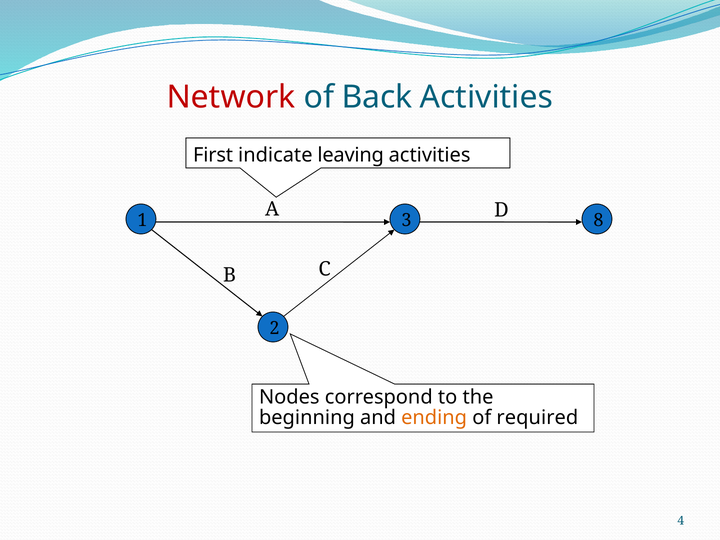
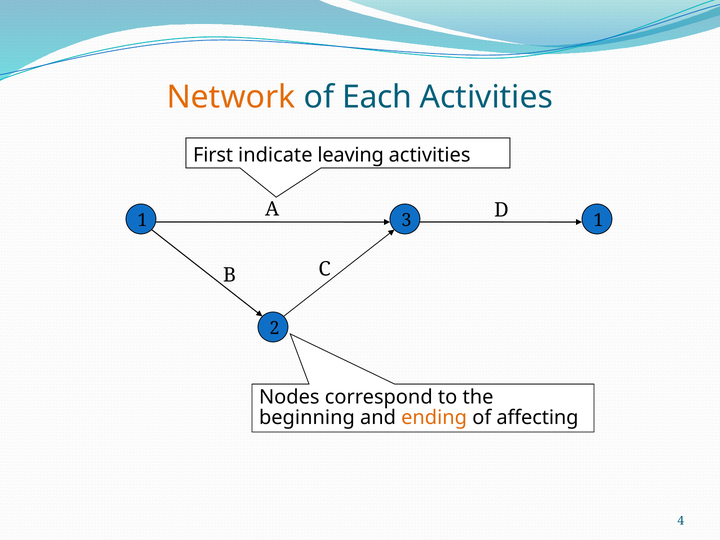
Network colour: red -> orange
Back: Back -> Each
3 8: 8 -> 1
required: required -> affecting
